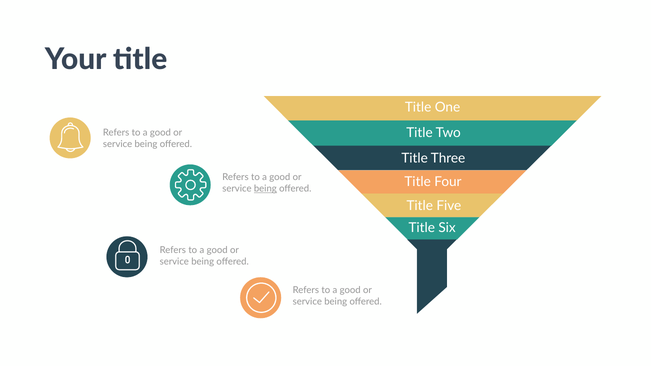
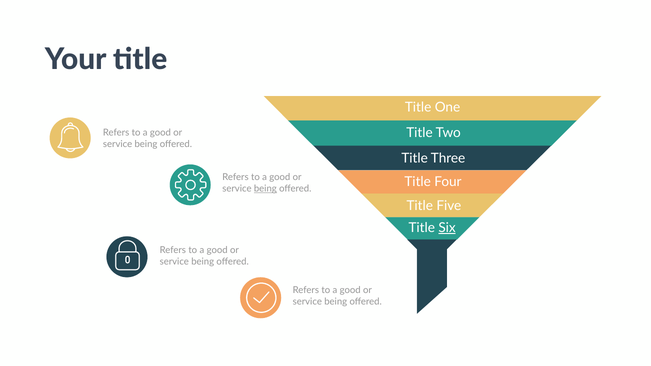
Six underline: none -> present
